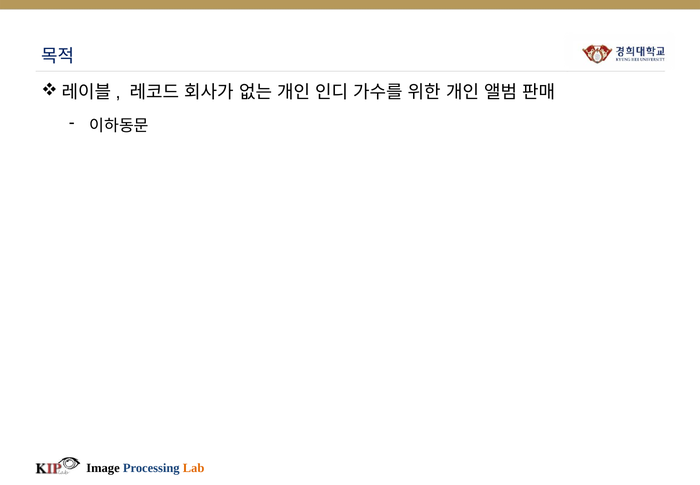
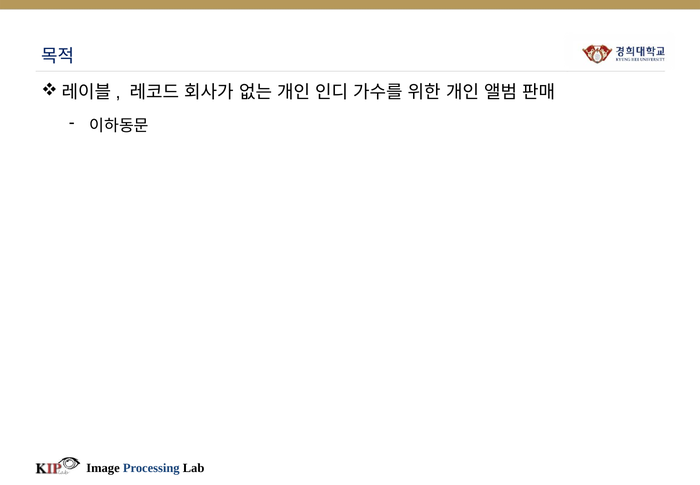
Lab colour: orange -> black
